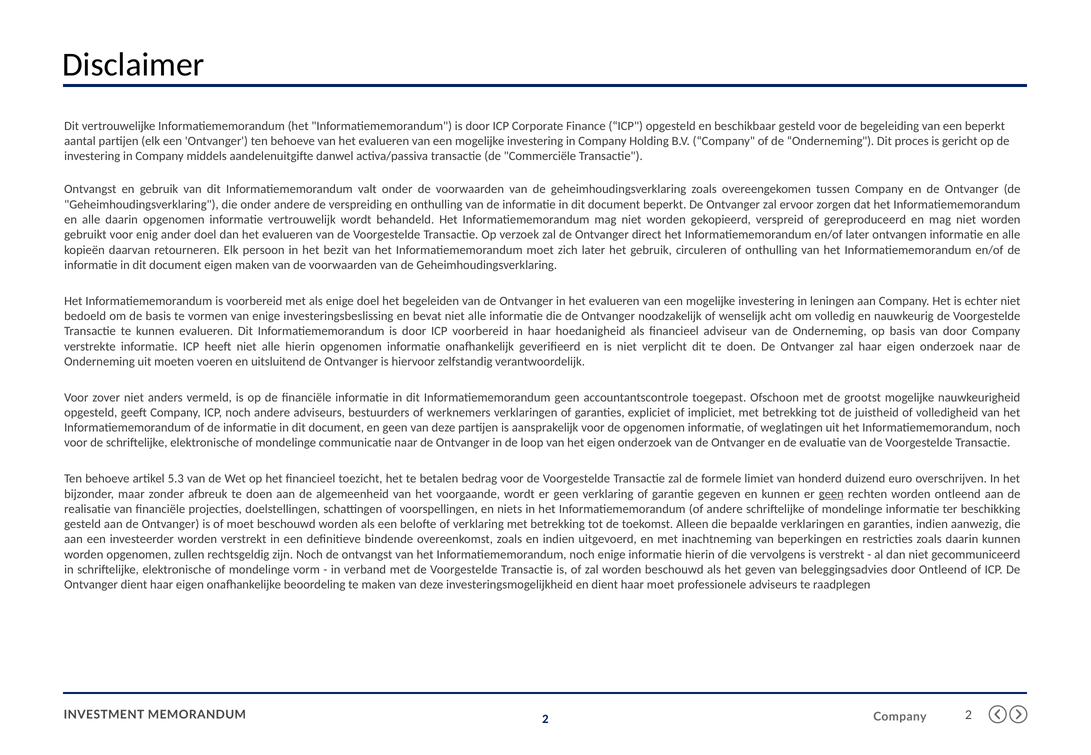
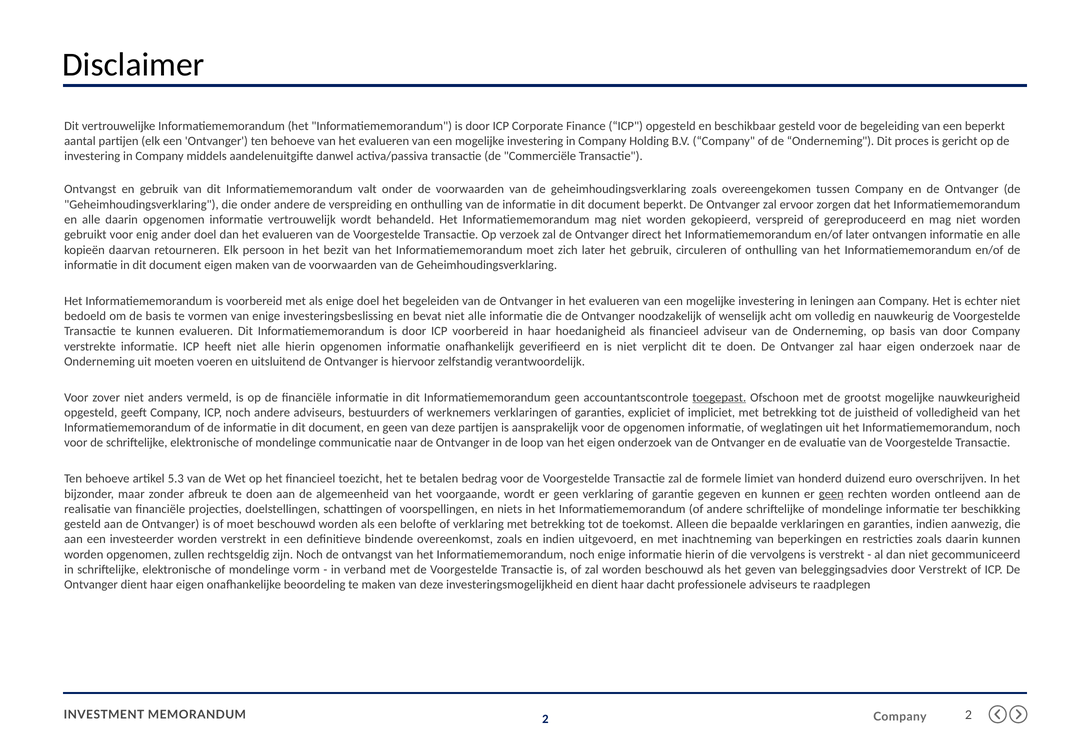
toegepast underline: none -> present
door Ontleend: Ontleend -> Verstrekt
haar moet: moet -> dacht
